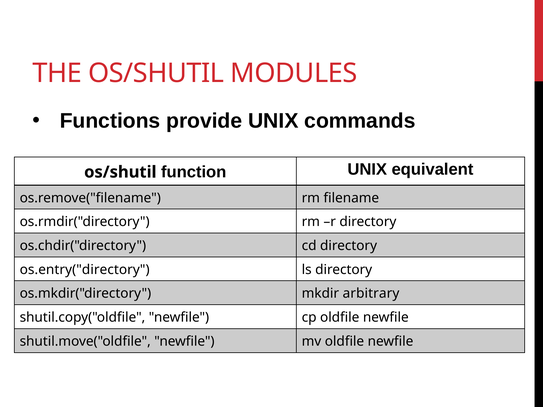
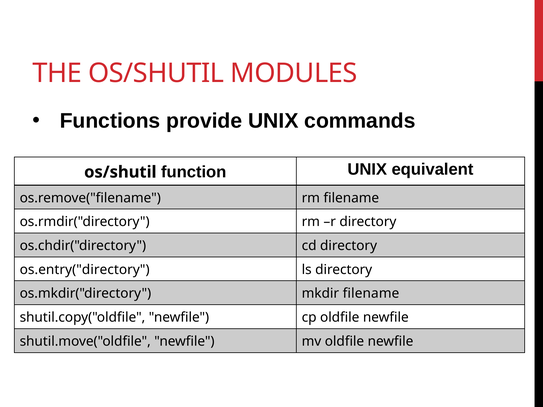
mkdir arbitrary: arbitrary -> filename
